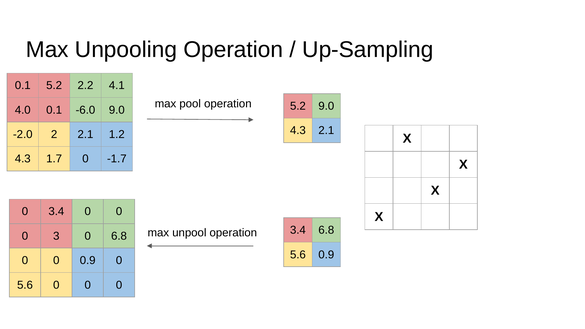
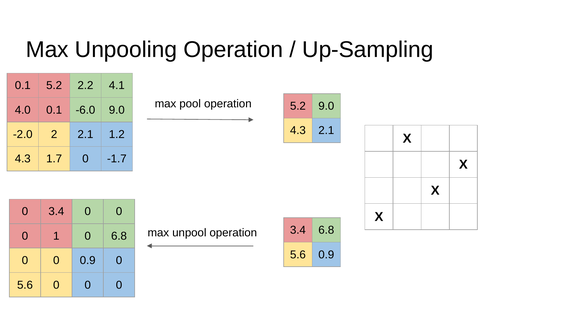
3: 3 -> 1
